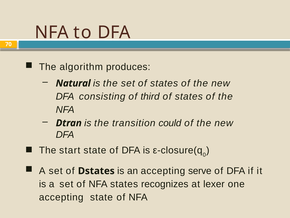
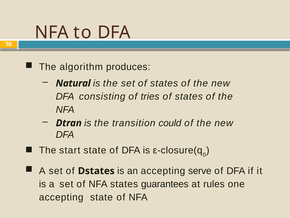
third: third -> tries
recognizes: recognizes -> guarantees
lexer: lexer -> rules
